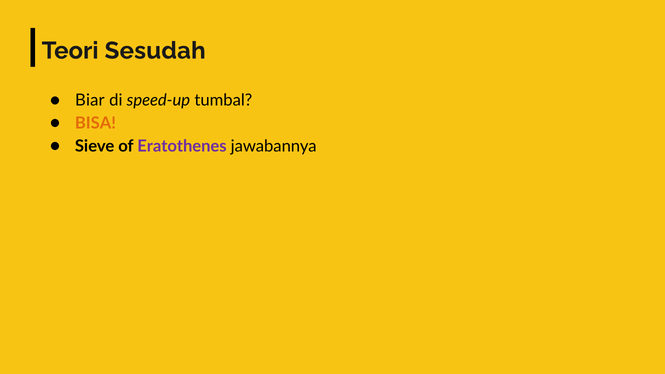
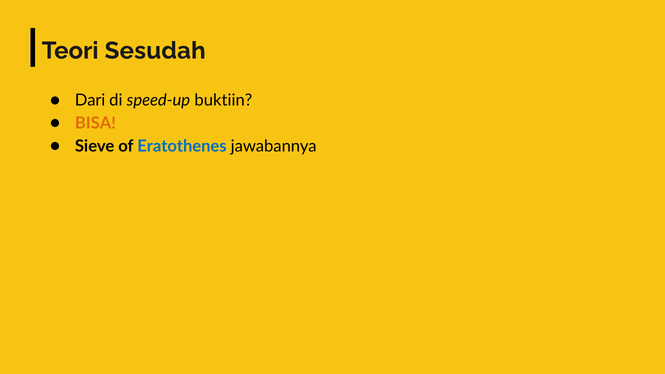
Biar: Biar -> Dari
tumbal: tumbal -> buktiin
Eratothenes colour: purple -> blue
